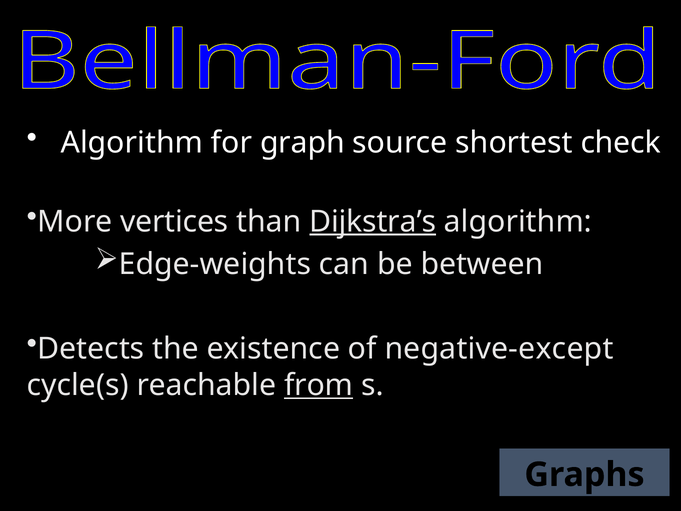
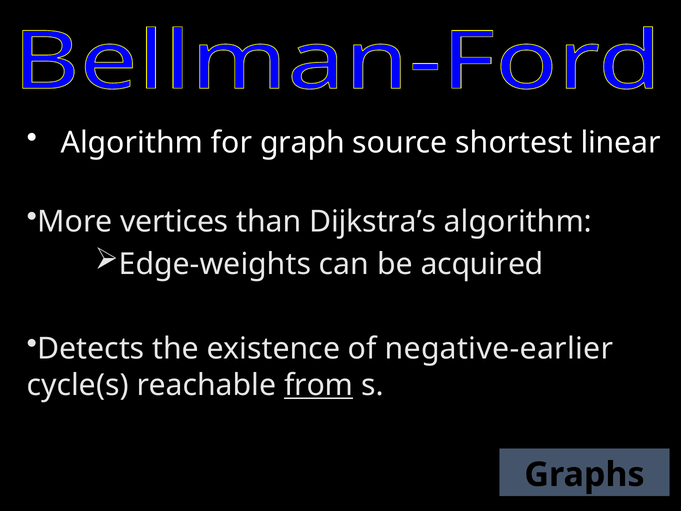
check: check -> linear
Dijkstra’s underline: present -> none
between: between -> acquired
negative-except: negative-except -> negative-earlier
